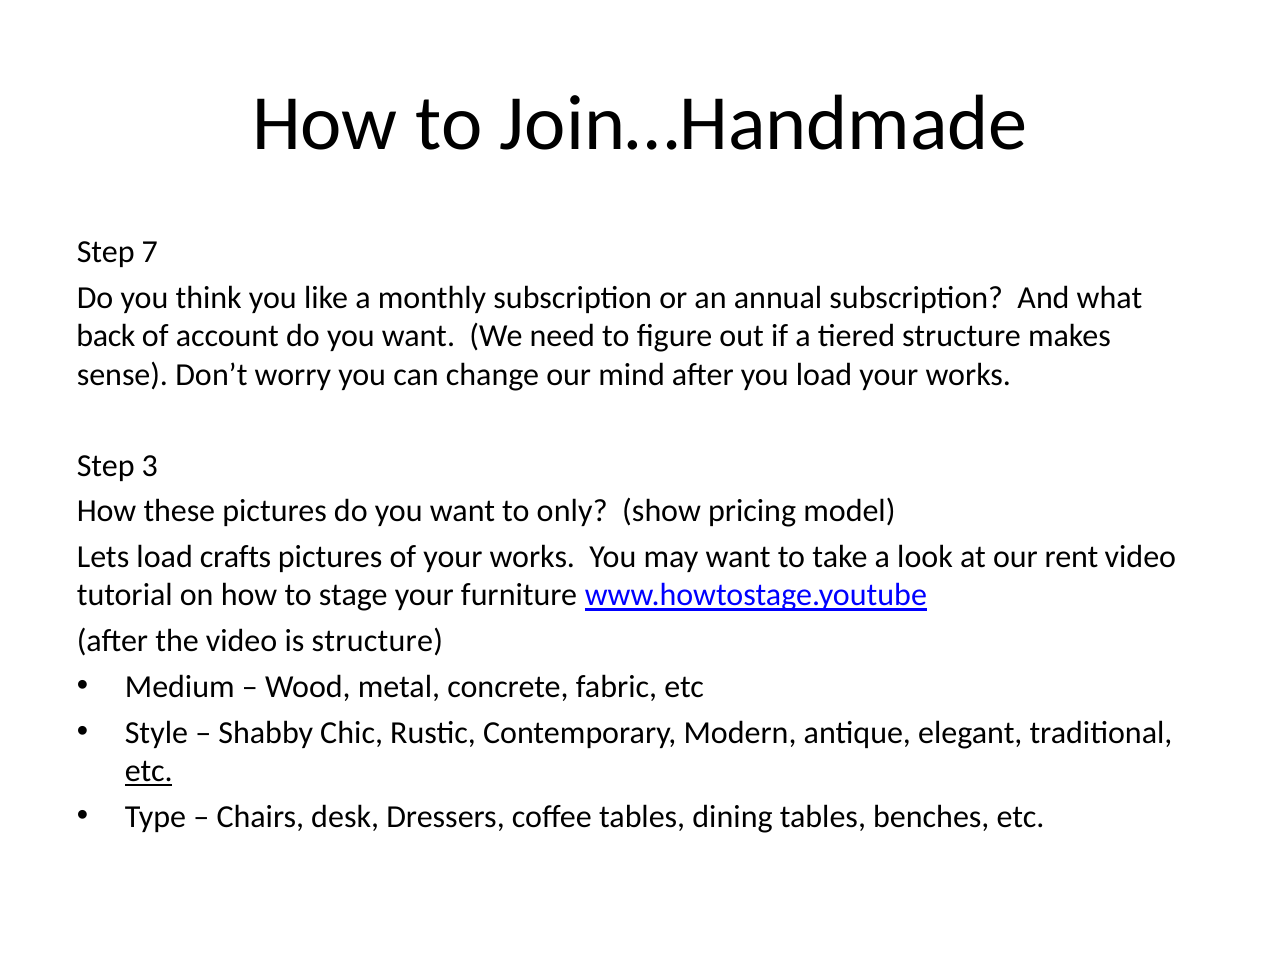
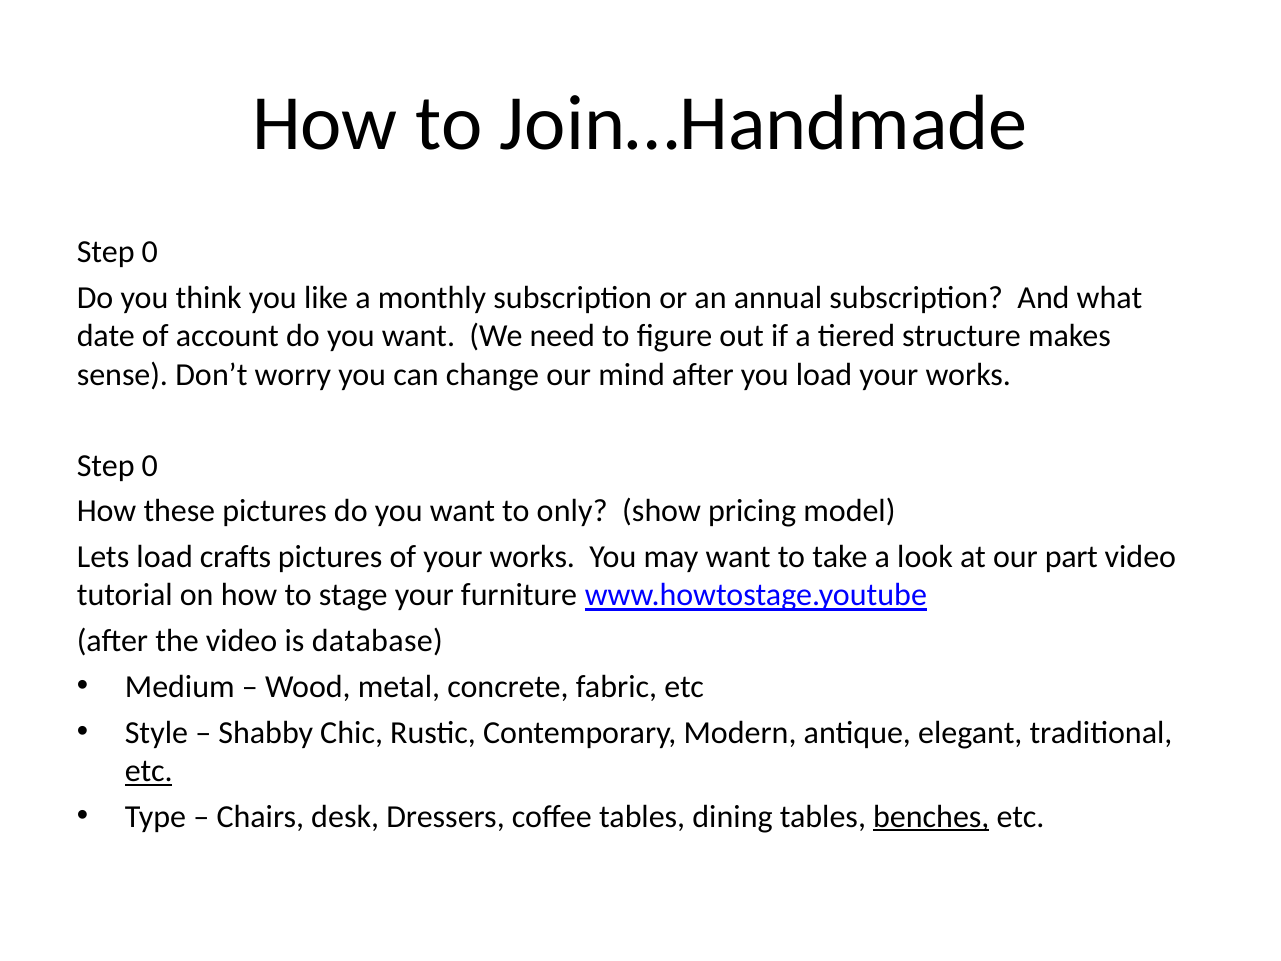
7 at (150, 252): 7 -> 0
back: back -> date
3 at (150, 466): 3 -> 0
rent: rent -> part
is structure: structure -> database
benches underline: none -> present
